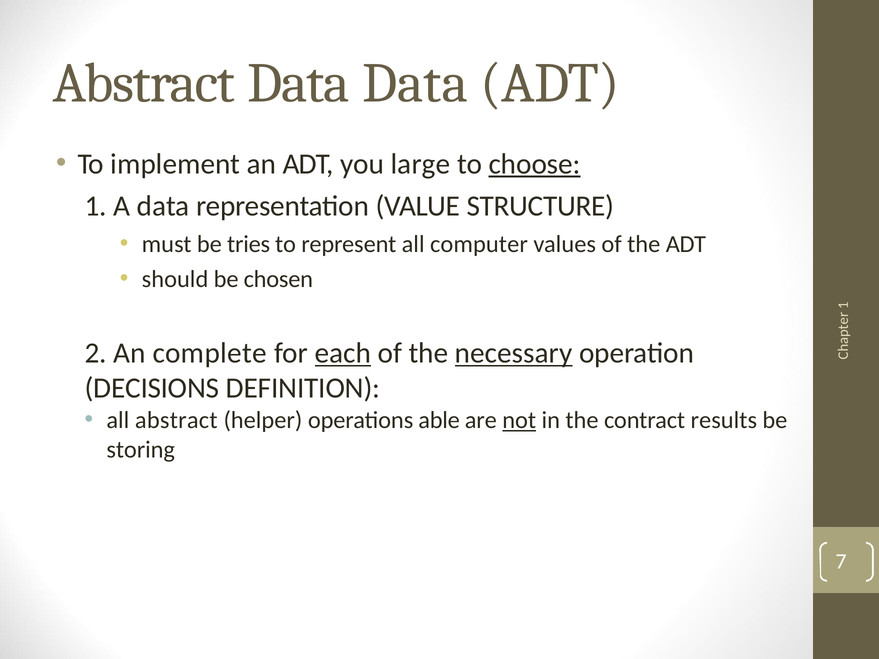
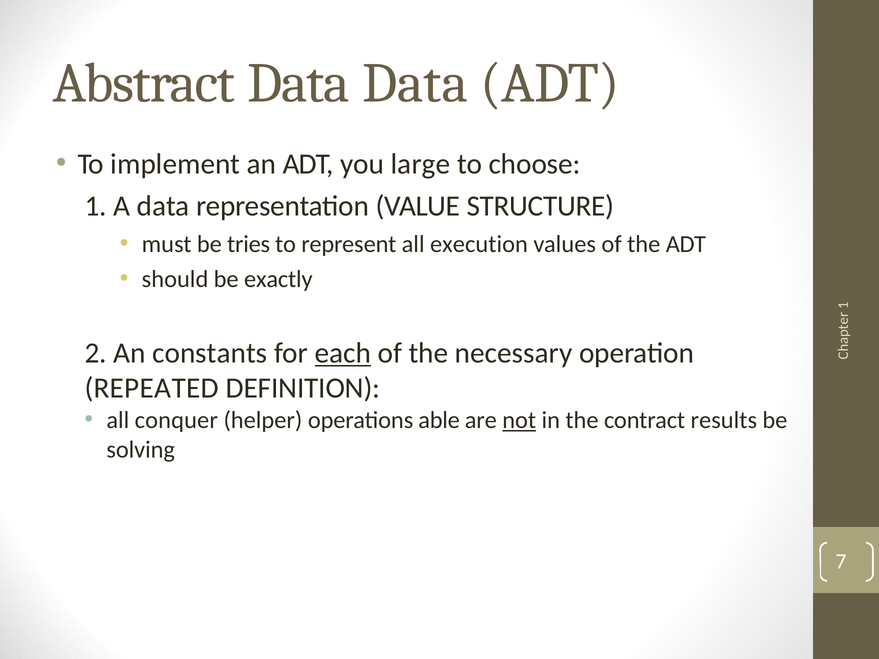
choose underline: present -> none
computer: computer -> execution
chosen: chosen -> exactly
complete: complete -> constants
necessary underline: present -> none
DECISIONS: DECISIONS -> REPEATED
all abstract: abstract -> conquer
storing: storing -> solving
